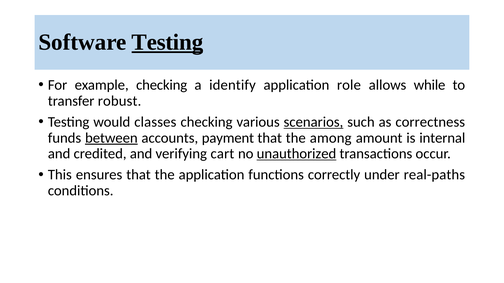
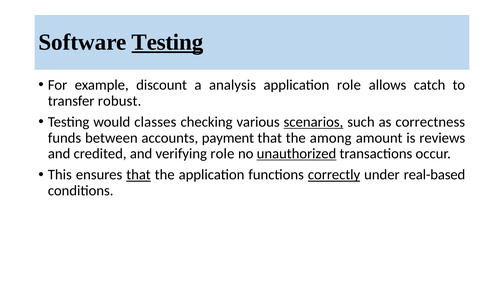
example checking: checking -> discount
identify: identify -> analysis
while: while -> catch
between underline: present -> none
internal: internal -> reviews
verifying cart: cart -> role
that at (139, 175) underline: none -> present
correctly underline: none -> present
real-paths: real-paths -> real-based
